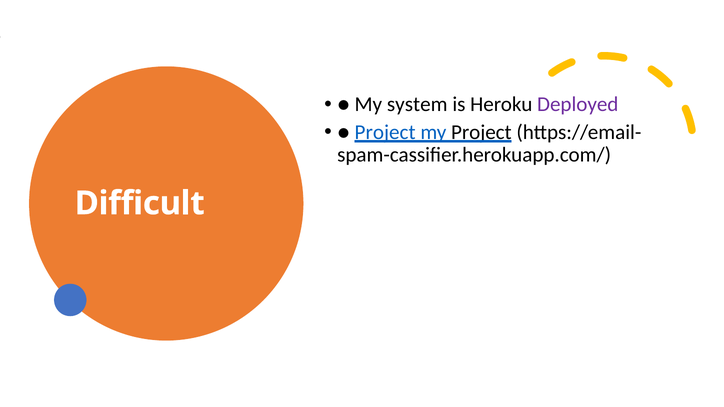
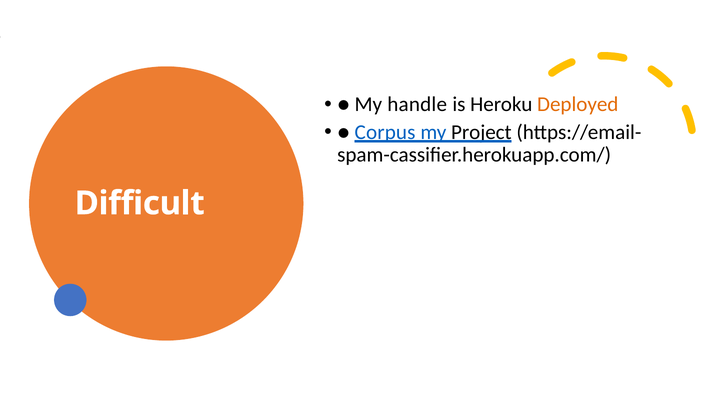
system: system -> handle
Deployed colour: purple -> orange
Project at (385, 132): Project -> Corpus
